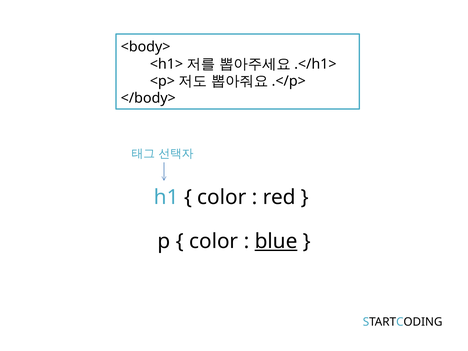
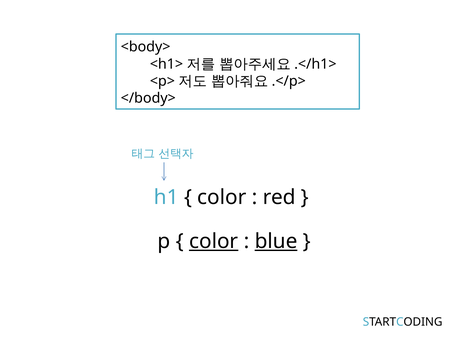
color at (214, 241) underline: none -> present
